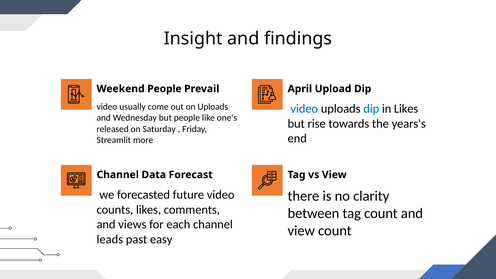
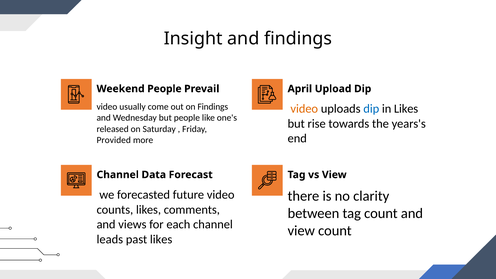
on Uploads: Uploads -> Findings
video at (304, 109) colour: blue -> orange
Streamlit: Streamlit -> Provided
past easy: easy -> likes
